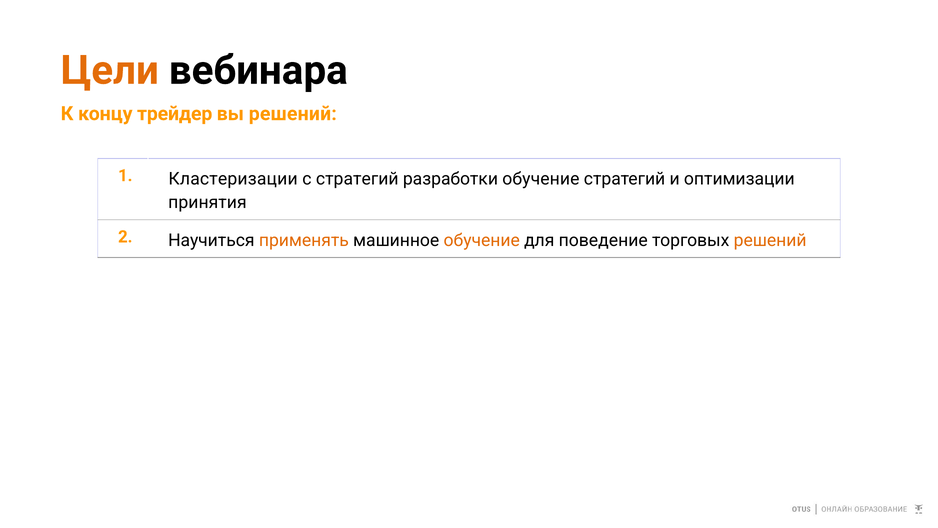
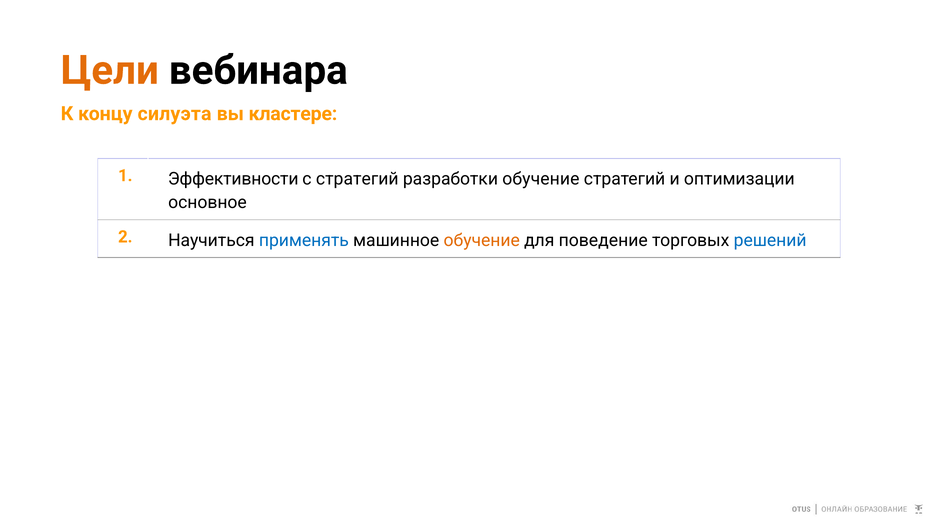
трейдер: трейдер -> силуэта
вы решений: решений -> кластере
Кластеризации: Кластеризации -> Эффективности
принятия: принятия -> основное
применять colour: orange -> blue
решений at (770, 240) colour: orange -> blue
